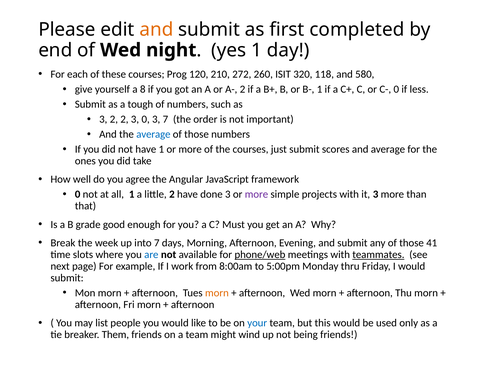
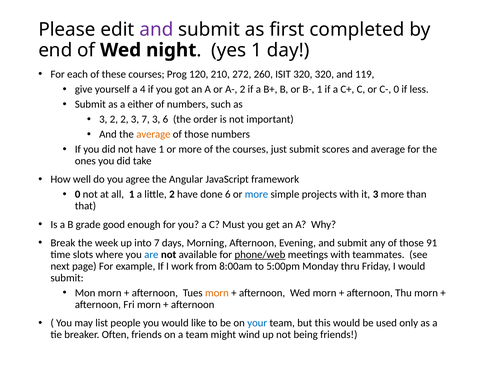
and at (156, 30) colour: orange -> purple
320 118: 118 -> 320
580: 580 -> 119
8: 8 -> 4
tough: tough -> either
3 0: 0 -> 7
3 7: 7 -> 6
average at (153, 134) colour: blue -> orange
done 3: 3 -> 6
more at (256, 195) colour: purple -> blue
41: 41 -> 91
teammates underline: present -> none
Them: Them -> Often
